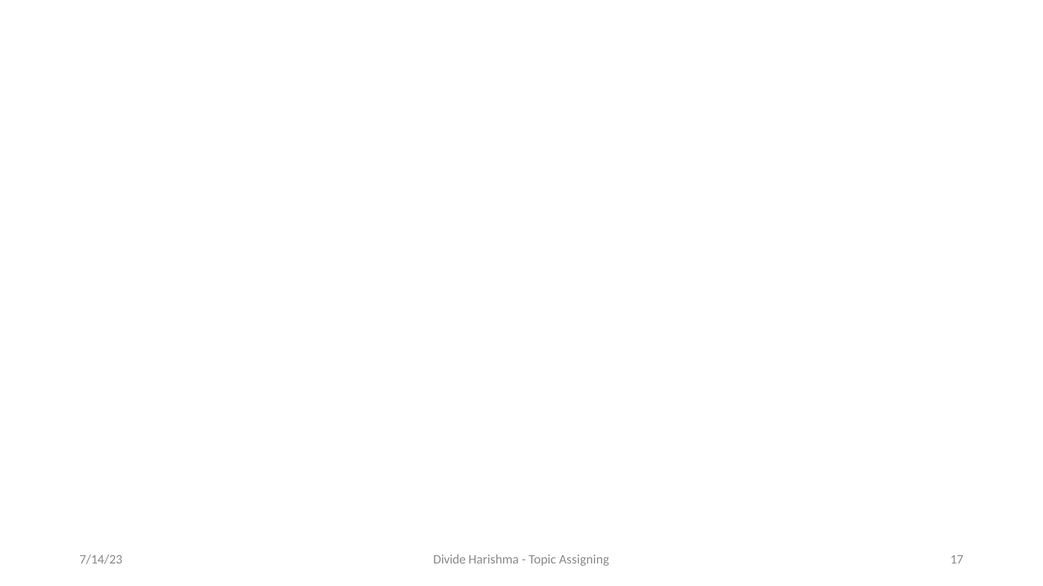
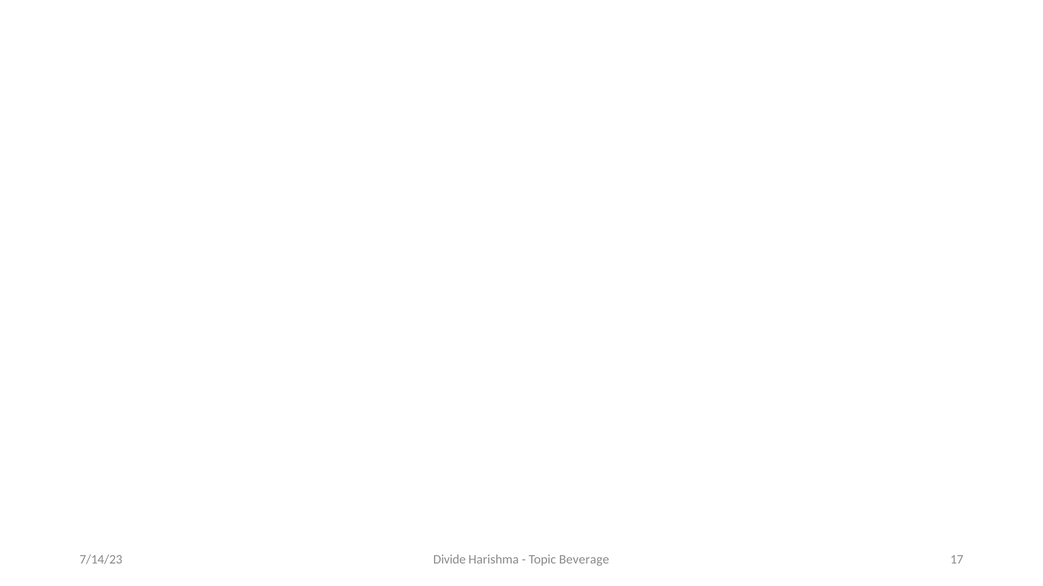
Assigning: Assigning -> Beverage
